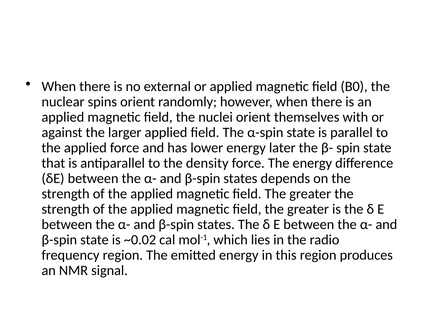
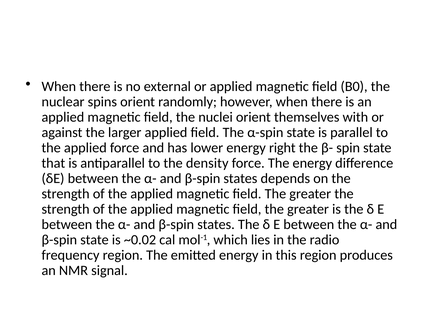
later: later -> right
